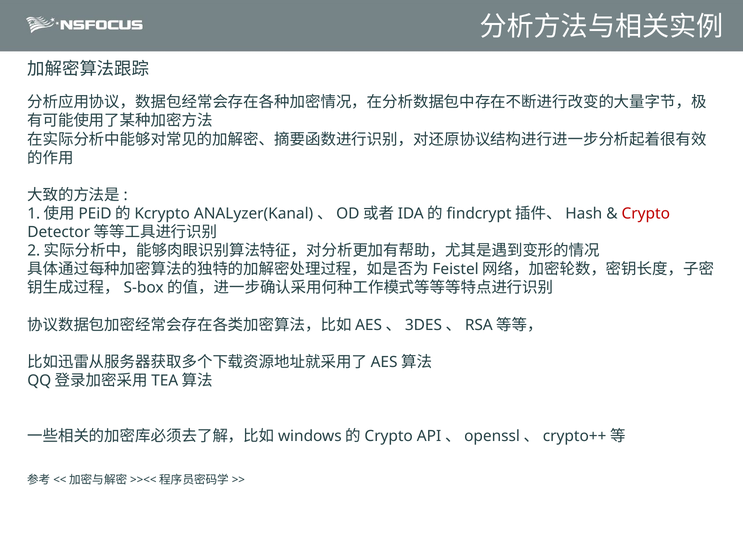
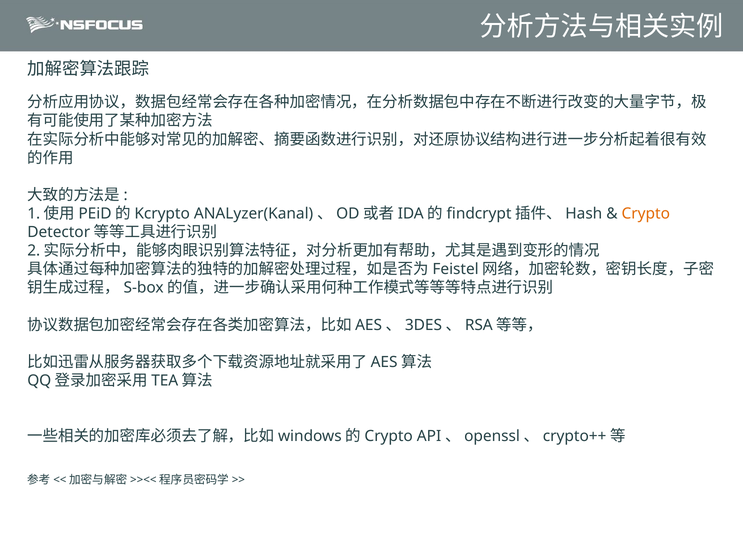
Crypto colour: red -> orange
